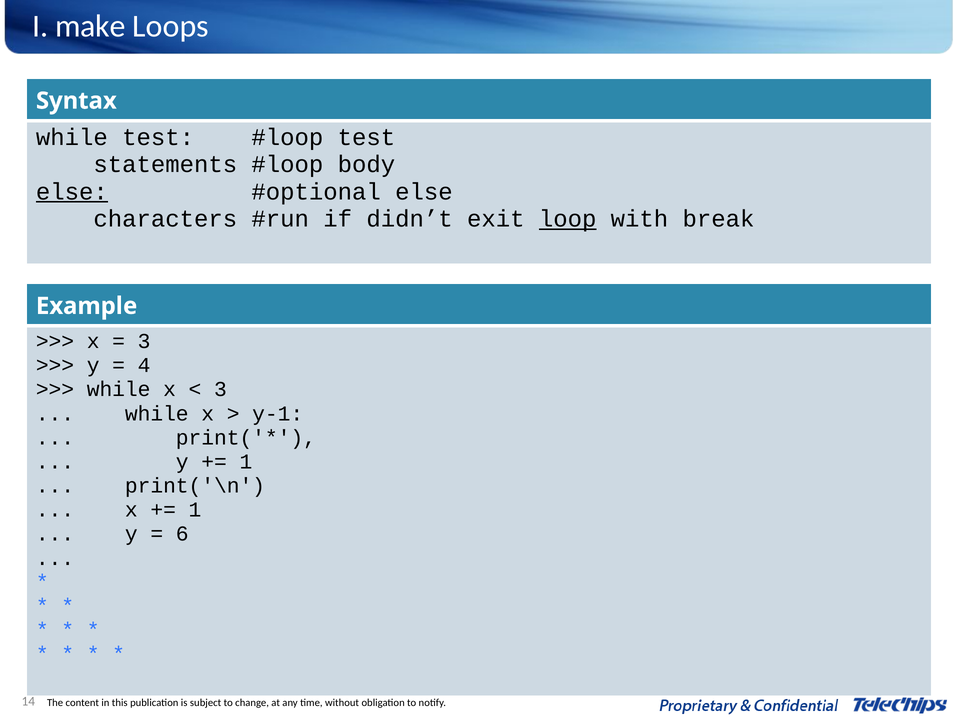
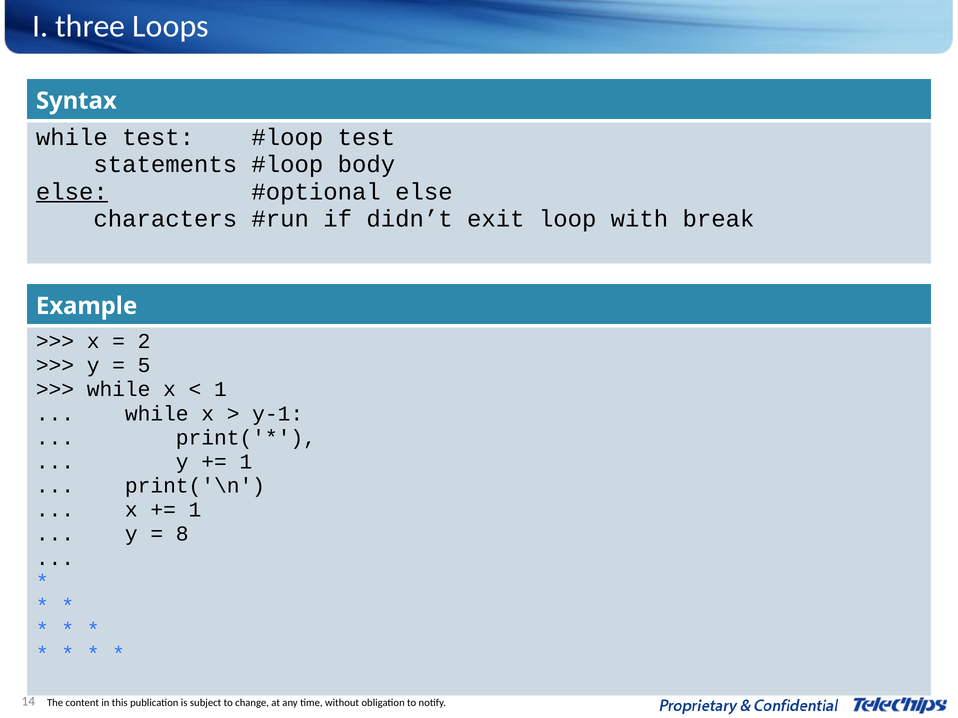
make: make -> three
loop underline: present -> none
3 at (144, 342): 3 -> 2
4: 4 -> 5
3 at (220, 390): 3 -> 1
6: 6 -> 8
